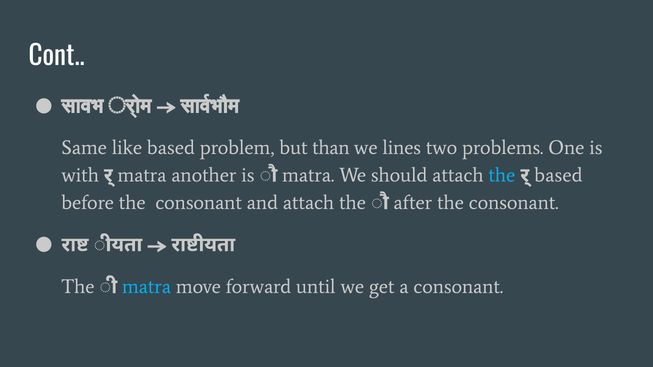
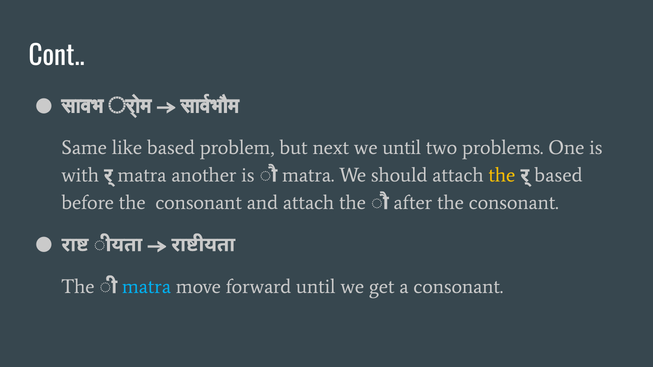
than: than -> next
we lines: lines -> until
the at (502, 175) colour: light blue -> yellow
